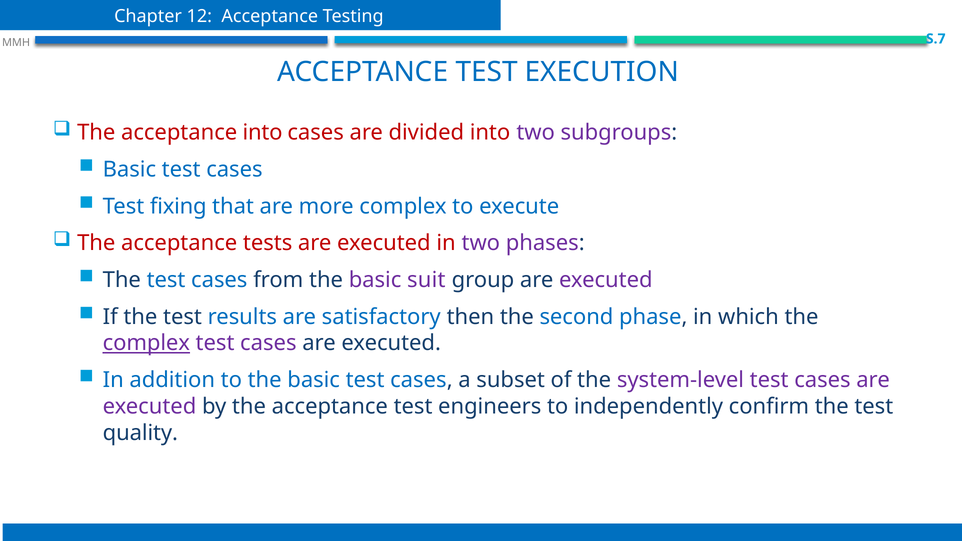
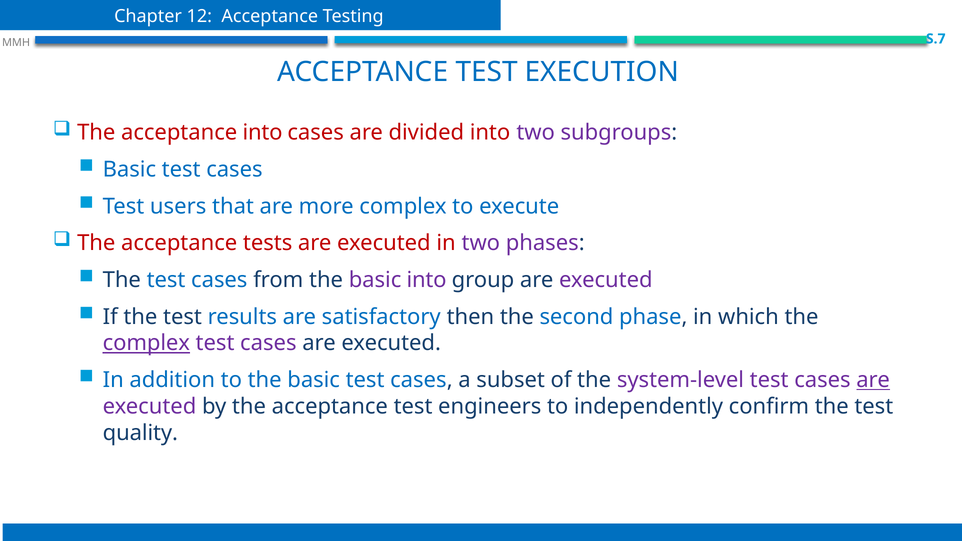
fixing: fixing -> users
basic suit: suit -> into
are at (873, 380) underline: none -> present
